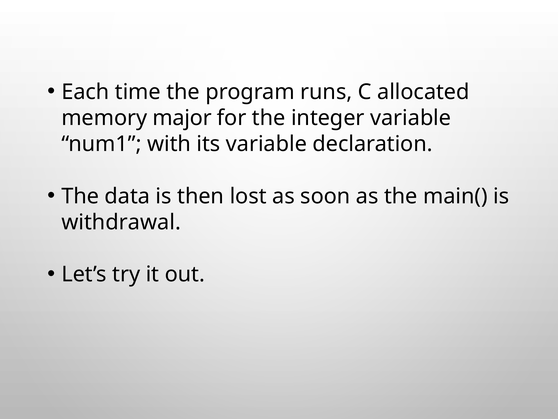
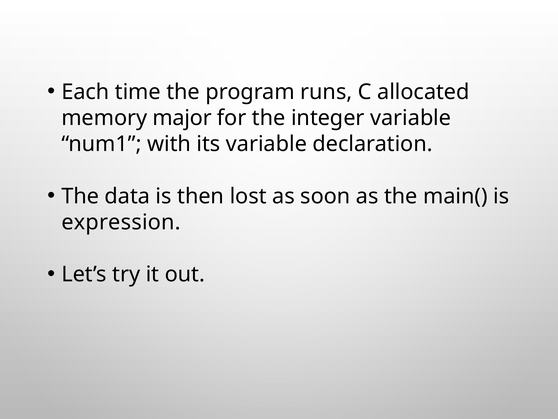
withdrawal: withdrawal -> expression
